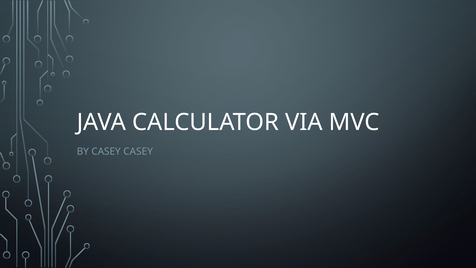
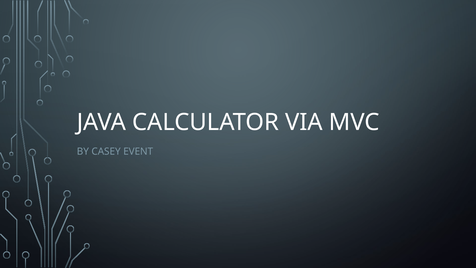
CASEY CASEY: CASEY -> EVENT
